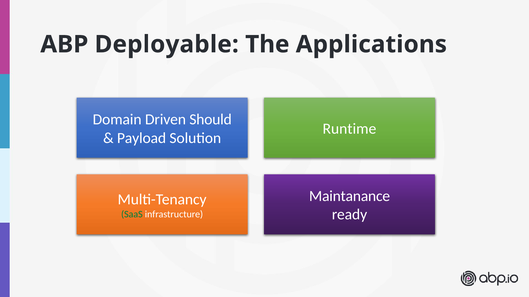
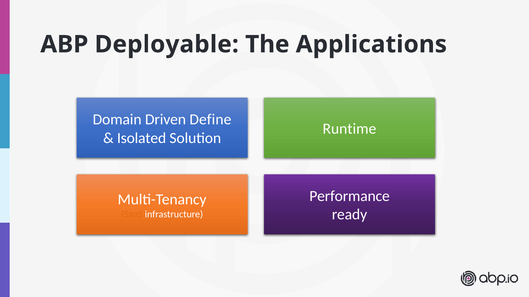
Should: Should -> Define
Payload: Payload -> Isolated
Maintanance: Maintanance -> Performance
SaaS colour: green -> orange
